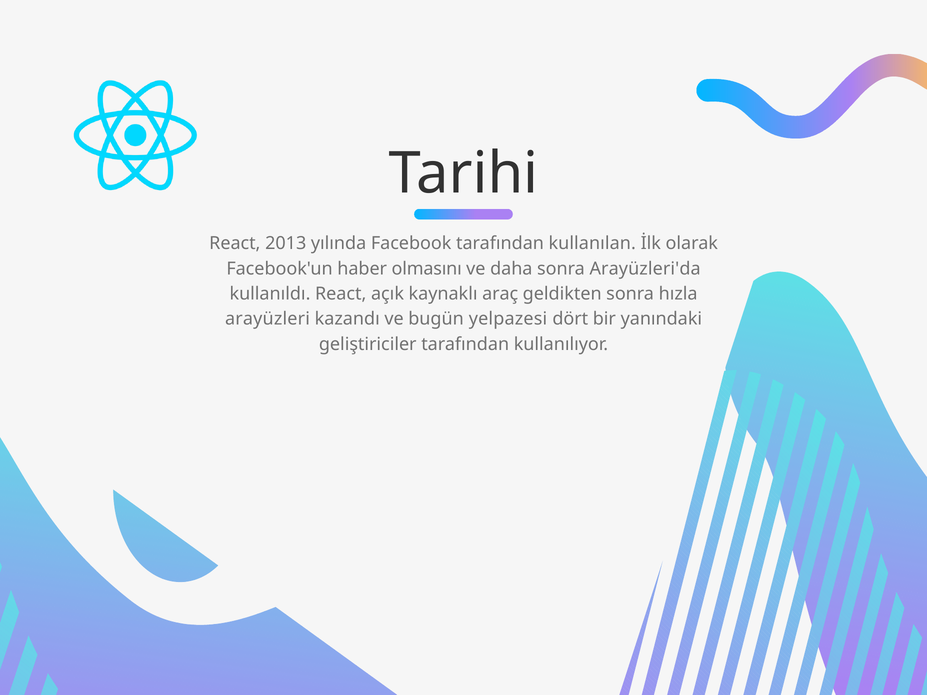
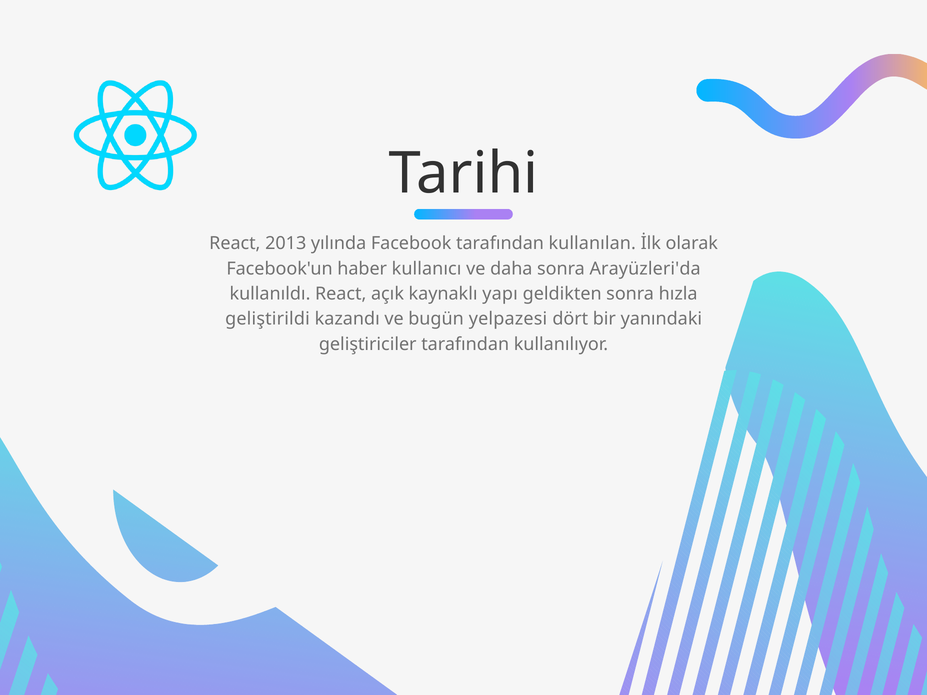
olmasını: olmasını -> kullanıcı
araç: araç -> yapı
arayüzleri: arayüzleri -> geliştirildi
